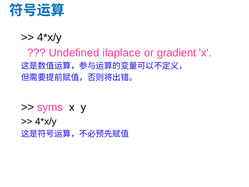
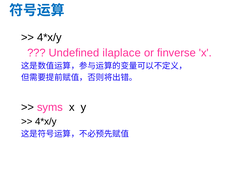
gradient: gradient -> finverse
